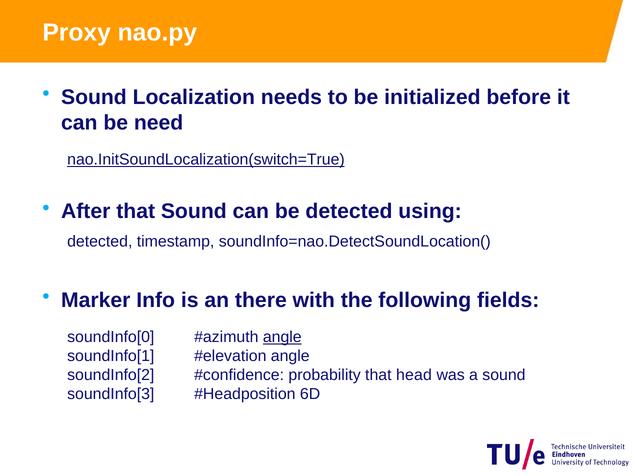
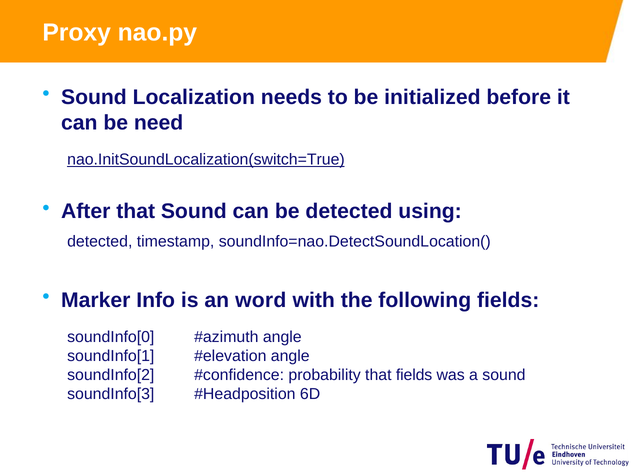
there: there -> word
angle at (282, 337) underline: present -> none
that head: head -> fields
